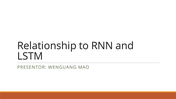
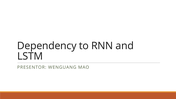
Relationship: Relationship -> Dependency
